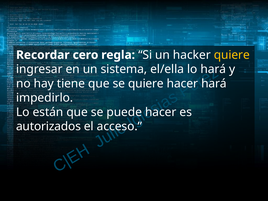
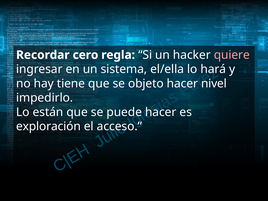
quiere at (232, 55) colour: yellow -> pink
se quiere: quiere -> objeto
hará at (214, 84): hará -> nivel
autorizados: autorizados -> exploración
